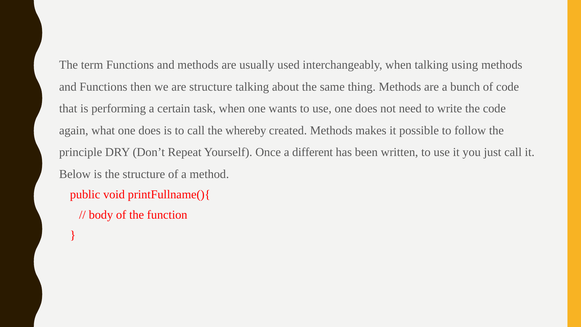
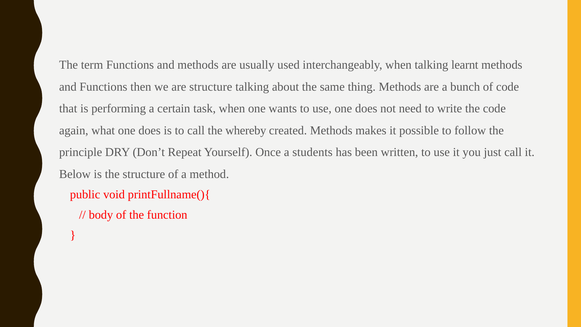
using: using -> learnt
different: different -> students
